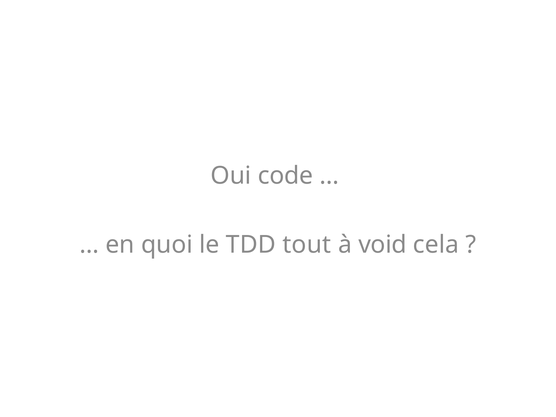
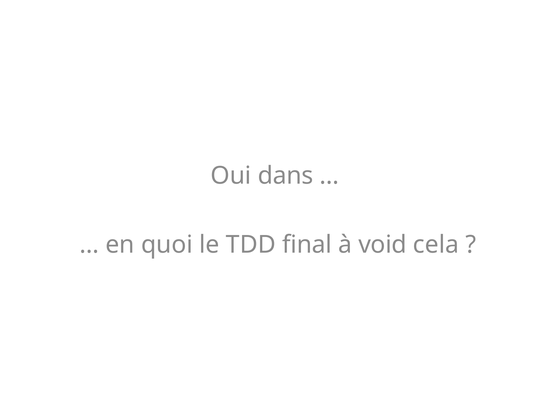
code: code -> dans
tout: tout -> final
